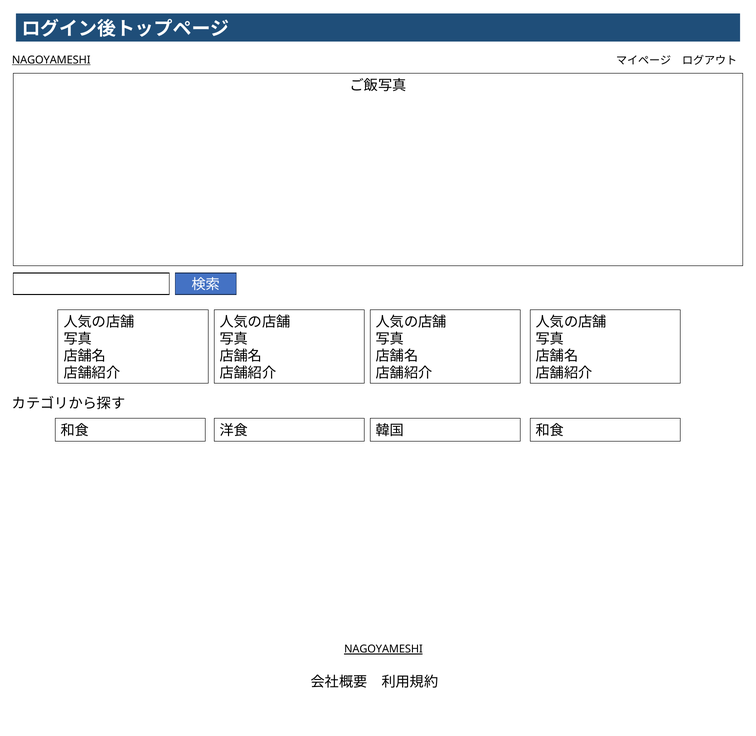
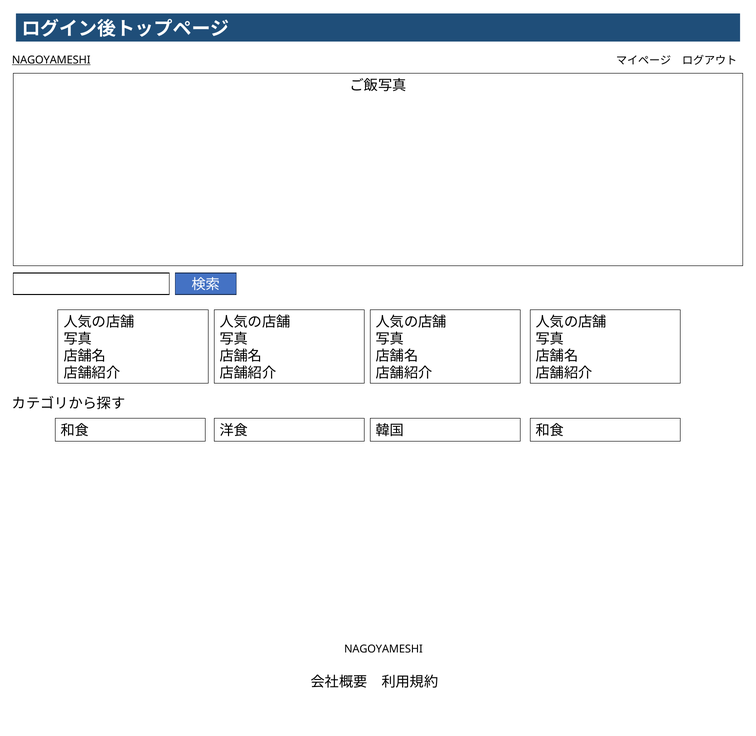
NAGOYAMESHI at (383, 650) underline: present -> none
